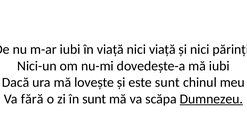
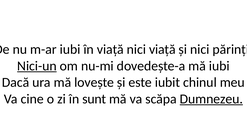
Nici-un underline: none -> present
este sunt: sunt -> iubit
fără: fără -> cine
